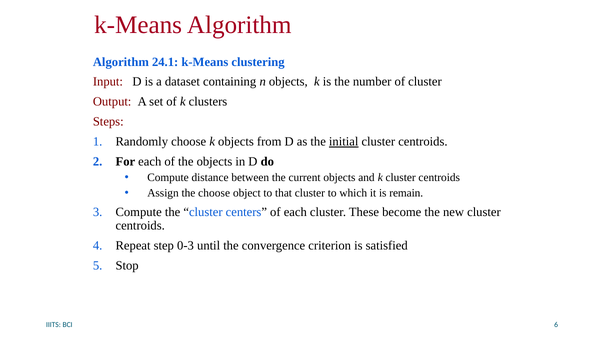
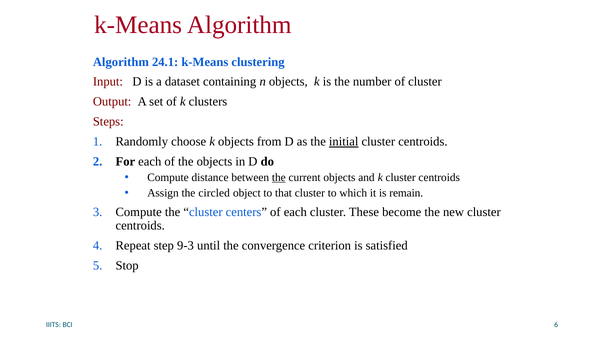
the at (279, 177) underline: none -> present
the choose: choose -> circled
0-3: 0-3 -> 9-3
